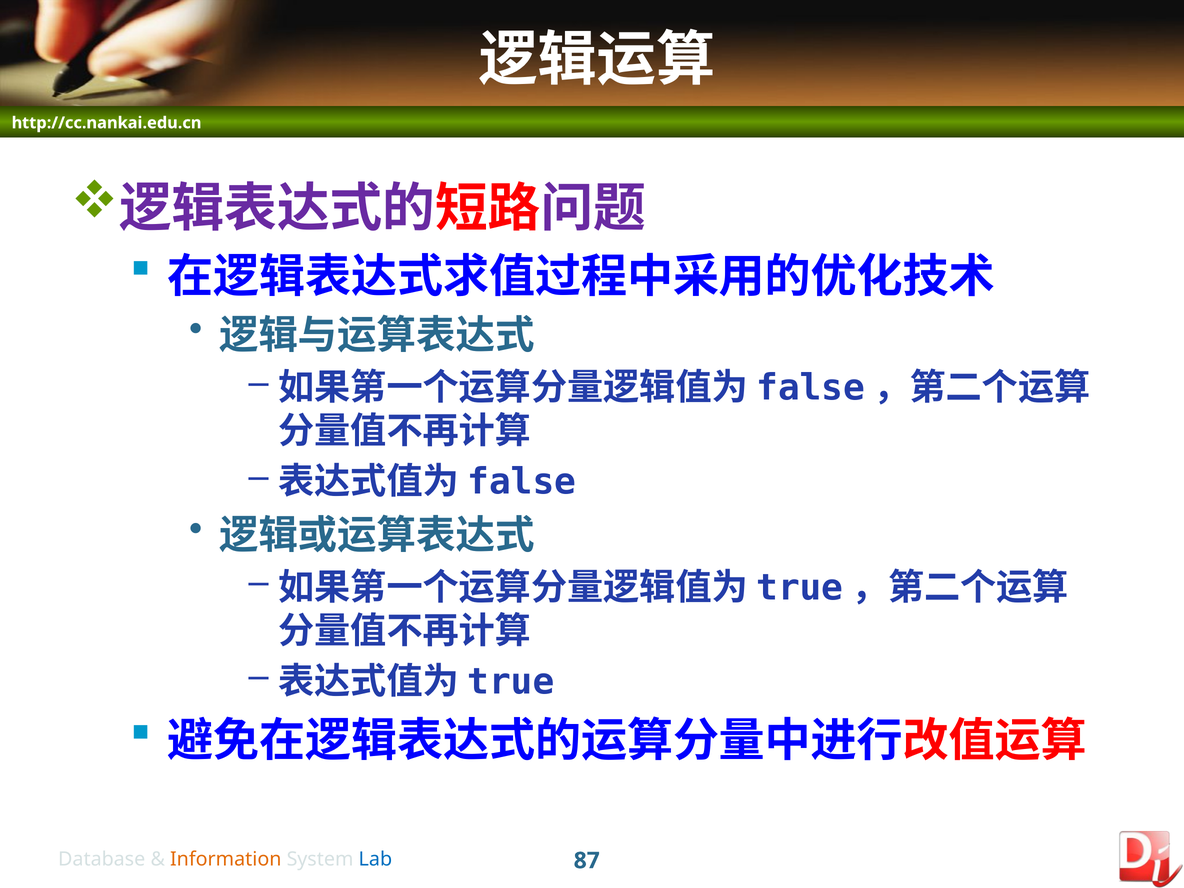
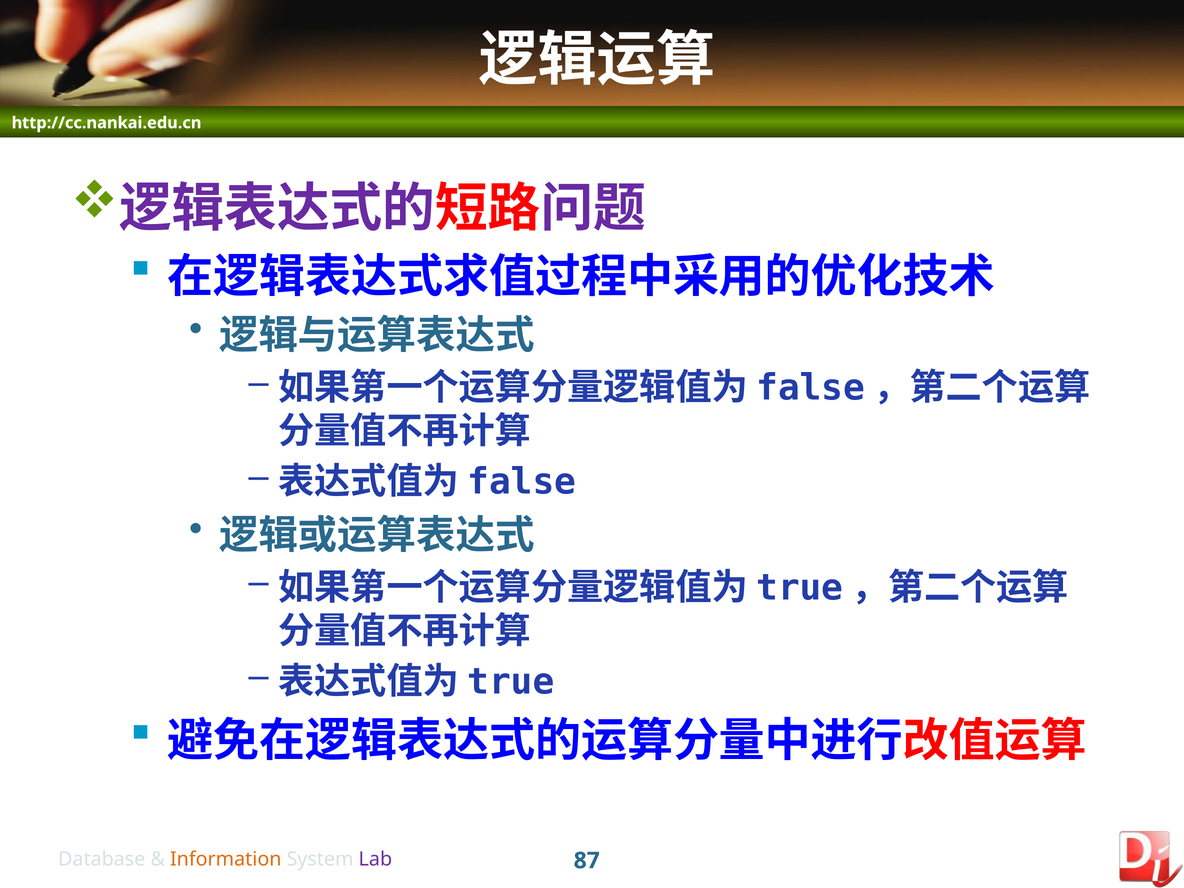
Lab colour: blue -> purple
